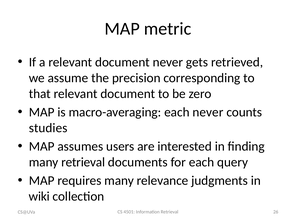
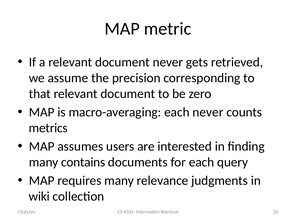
studies: studies -> metrics
many retrieval: retrieval -> contains
